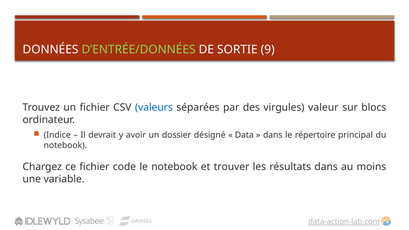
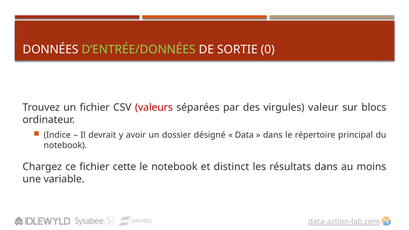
9: 9 -> 0
valeurs colour: blue -> red
code: code -> cette
trouver: trouver -> distinct
